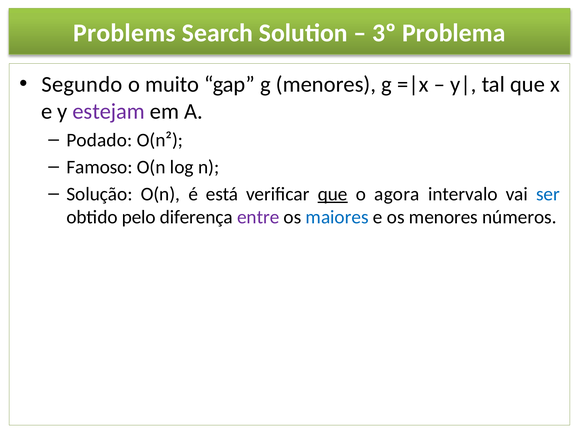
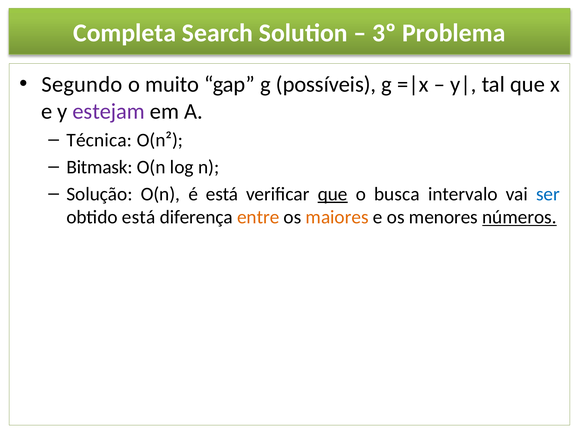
Problems: Problems -> Completa
g menores: menores -> possíveis
Podado: Podado -> Técnica
Famoso: Famoso -> Bitmask
agora: agora -> busca
obtido pelo: pelo -> está
entre colour: purple -> orange
maiores colour: blue -> orange
números underline: none -> present
